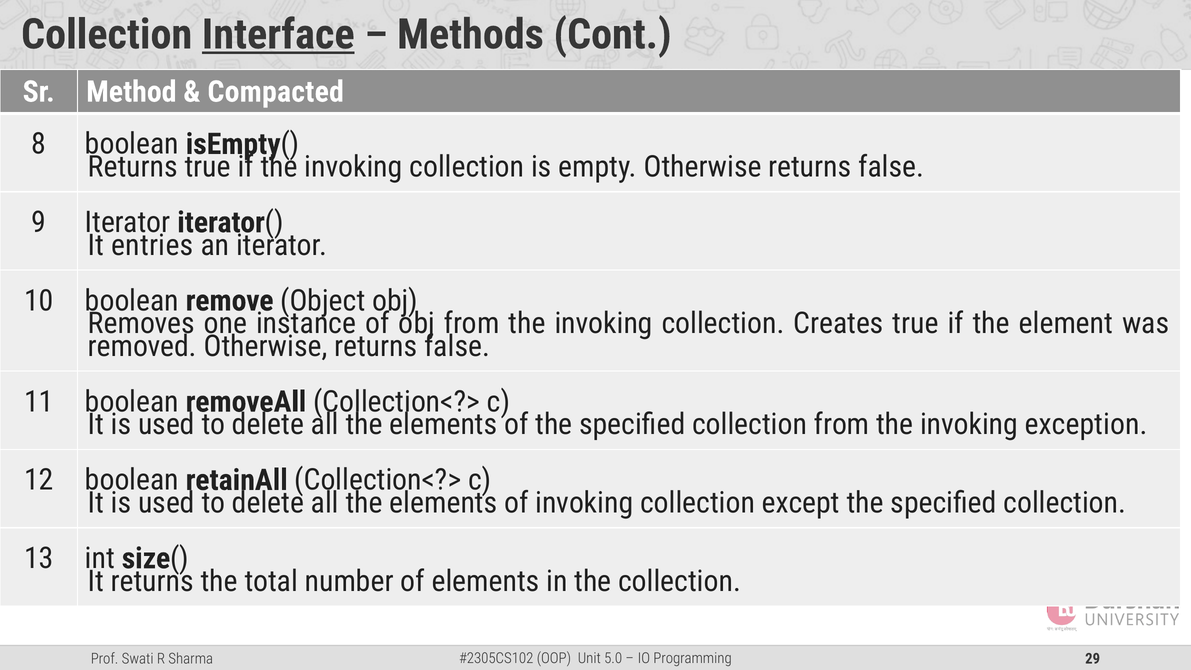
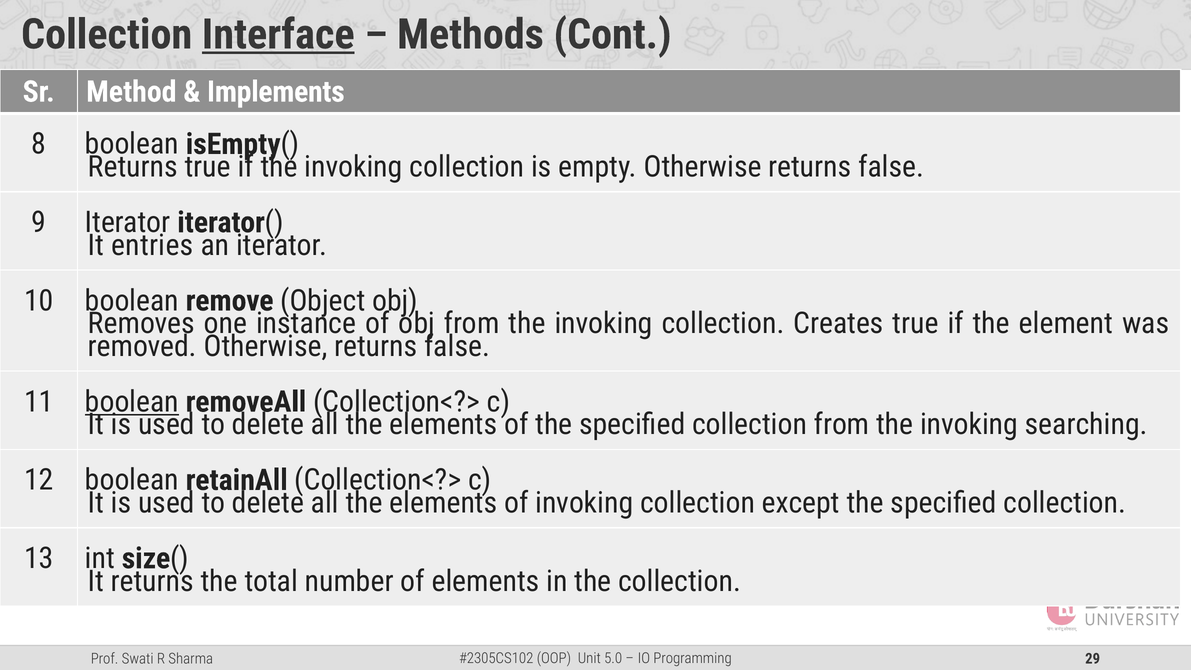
Compacted: Compacted -> Implements
boolean at (132, 402) underline: none -> present
exception: exception -> searching
